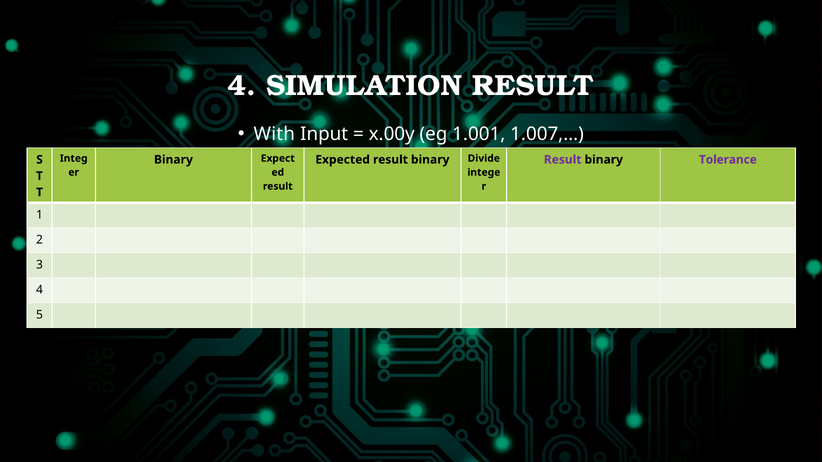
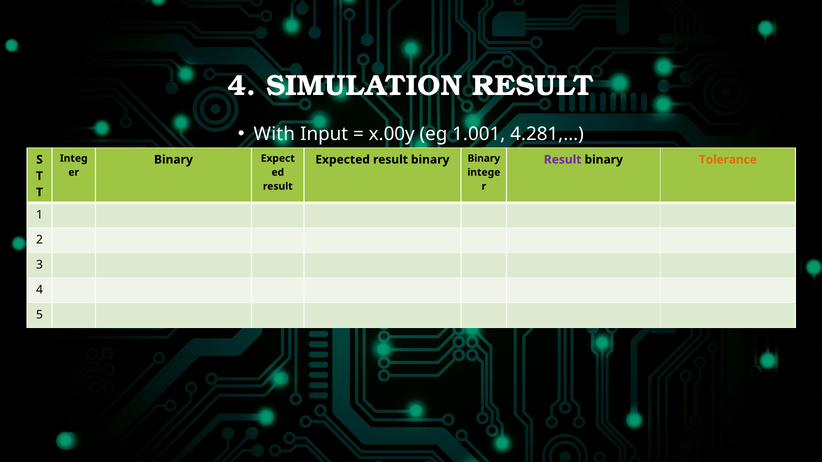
1.007,…: 1.007,… -> 4.281,…
binary Divide: Divide -> Binary
Tolerance colour: purple -> orange
